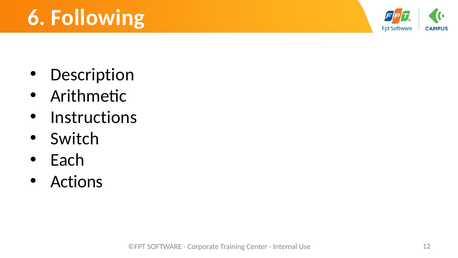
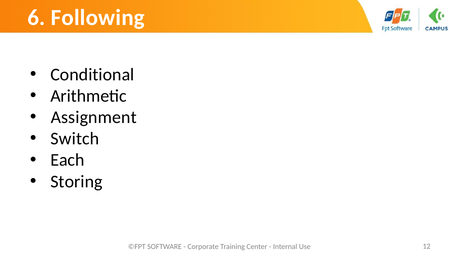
Description: Description -> Conditional
Instructions: Instructions -> Assignment
Actions: Actions -> Storing
